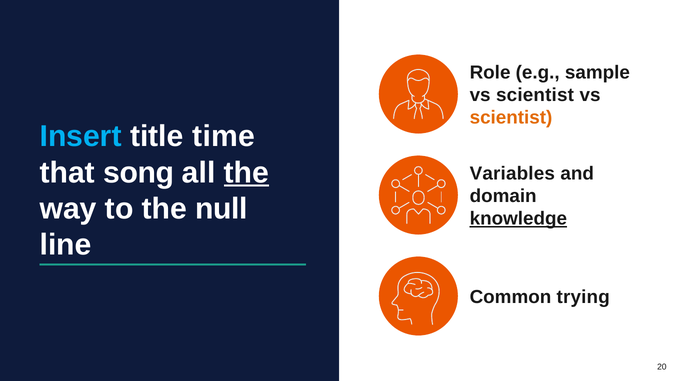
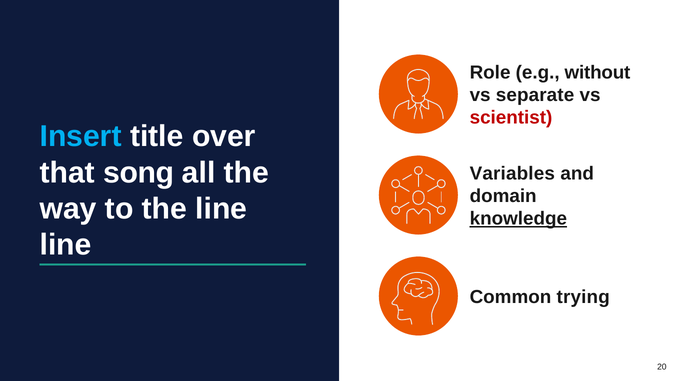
sample: sample -> without
scientist at (535, 95): scientist -> separate
scientist at (511, 118) colour: orange -> red
time: time -> over
the at (246, 173) underline: present -> none
the null: null -> line
